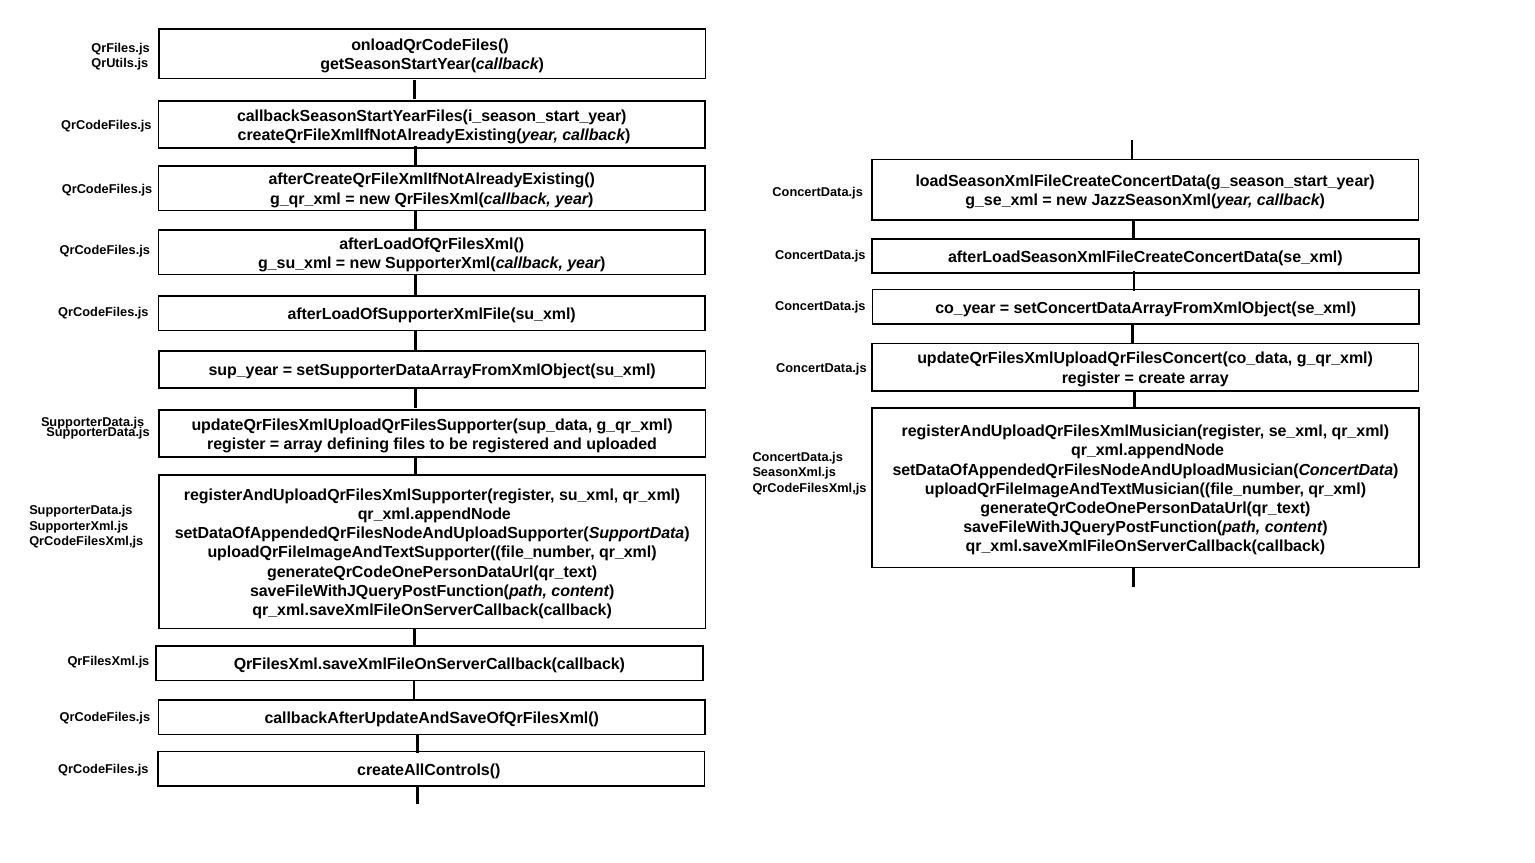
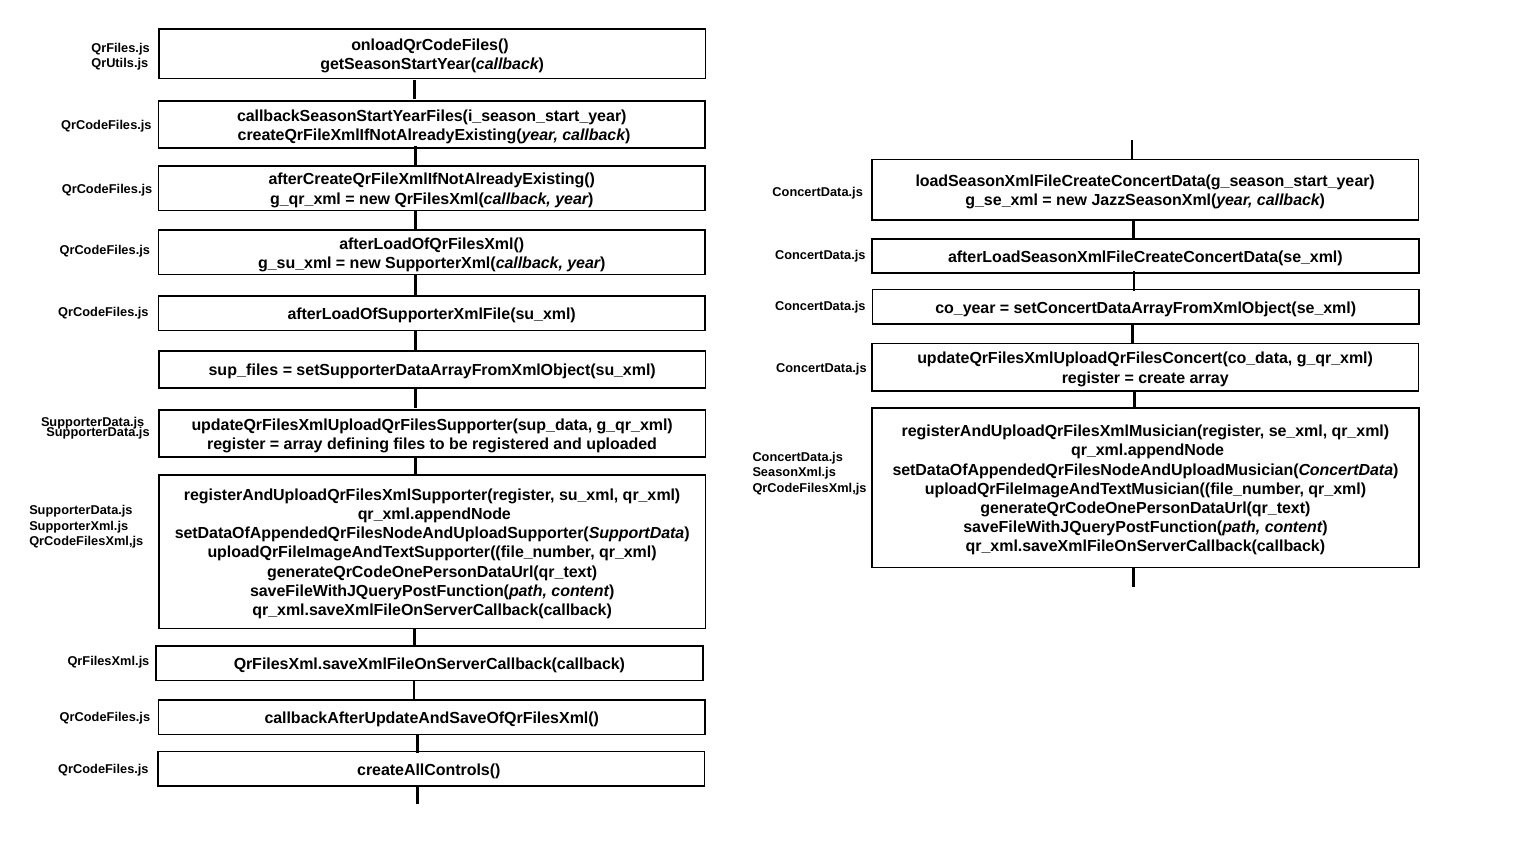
sup_year: sup_year -> sup_files
